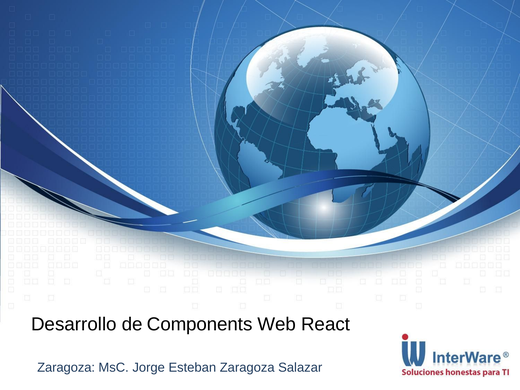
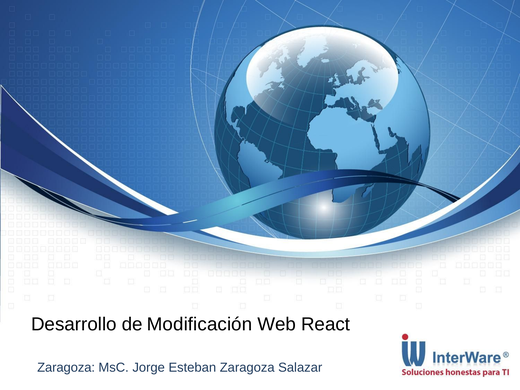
Components: Components -> Modificación
